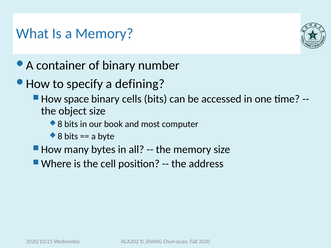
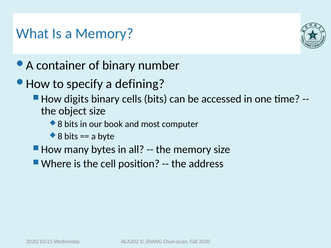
space: space -> digits
